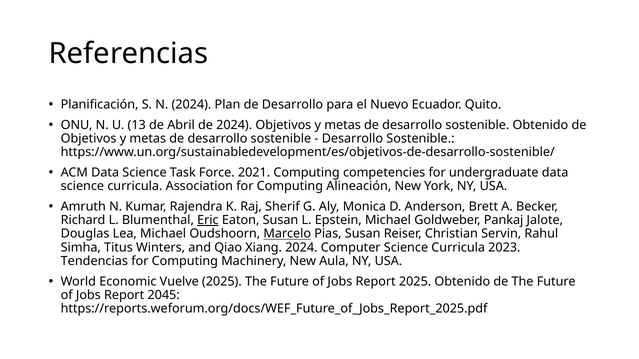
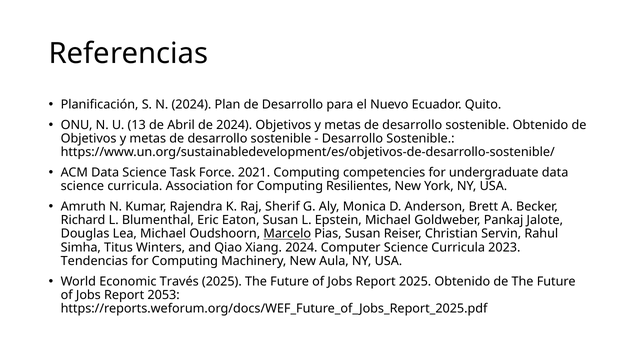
Alineación: Alineación -> Resilientes
Eric underline: present -> none
Vuelve: Vuelve -> Través
2045: 2045 -> 2053
